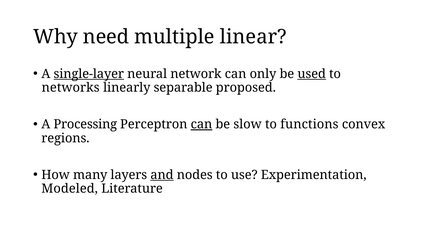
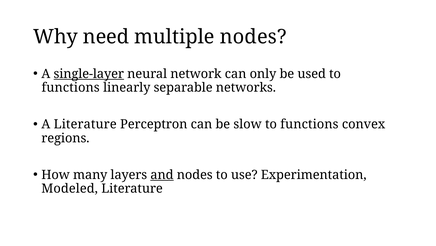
multiple linear: linear -> nodes
used underline: present -> none
networks at (71, 87): networks -> functions
proposed: proposed -> networks
A Processing: Processing -> Literature
can at (201, 124) underline: present -> none
